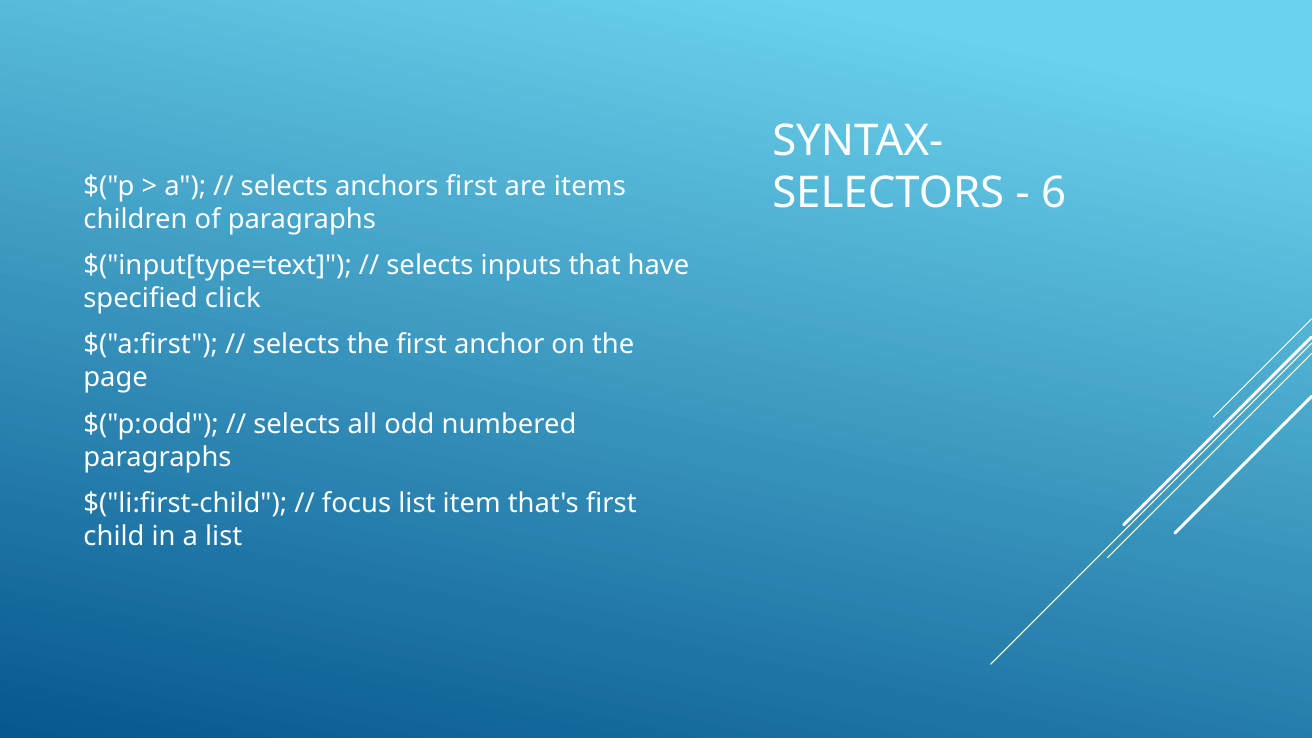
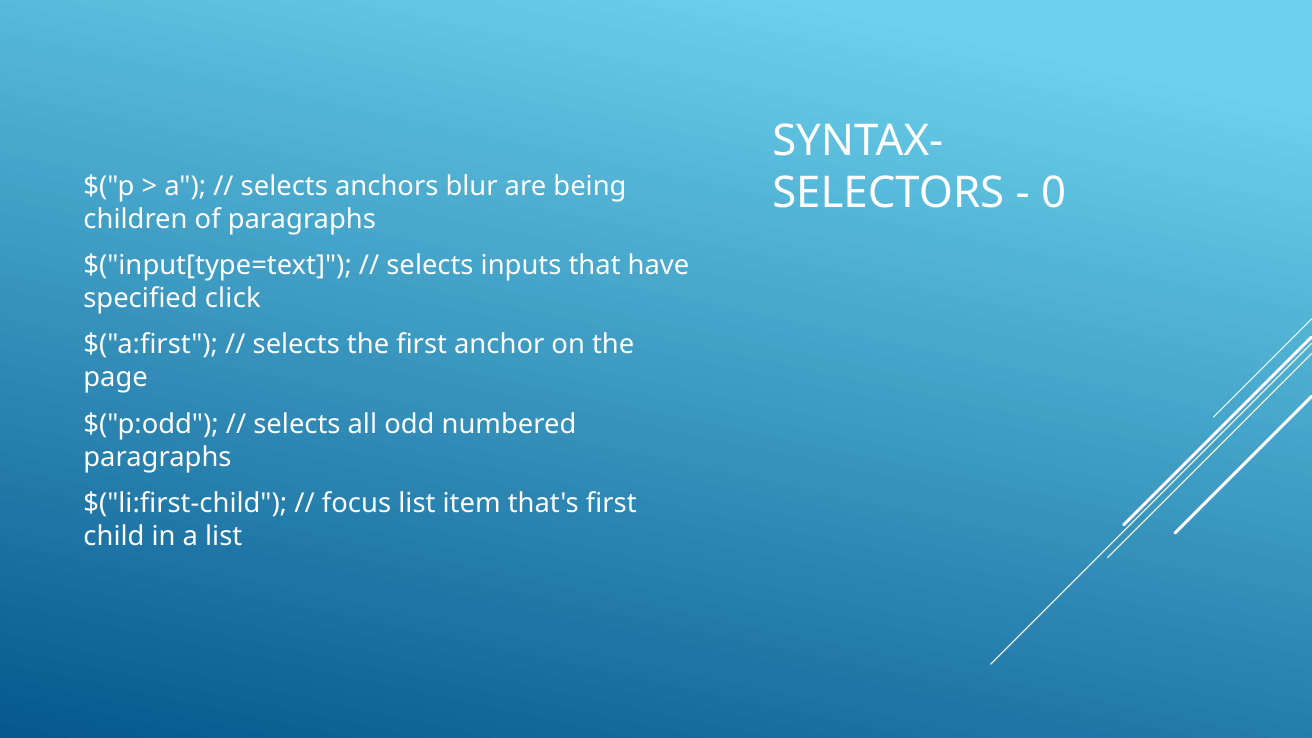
anchors first: first -> blur
items: items -> being
6: 6 -> 0
